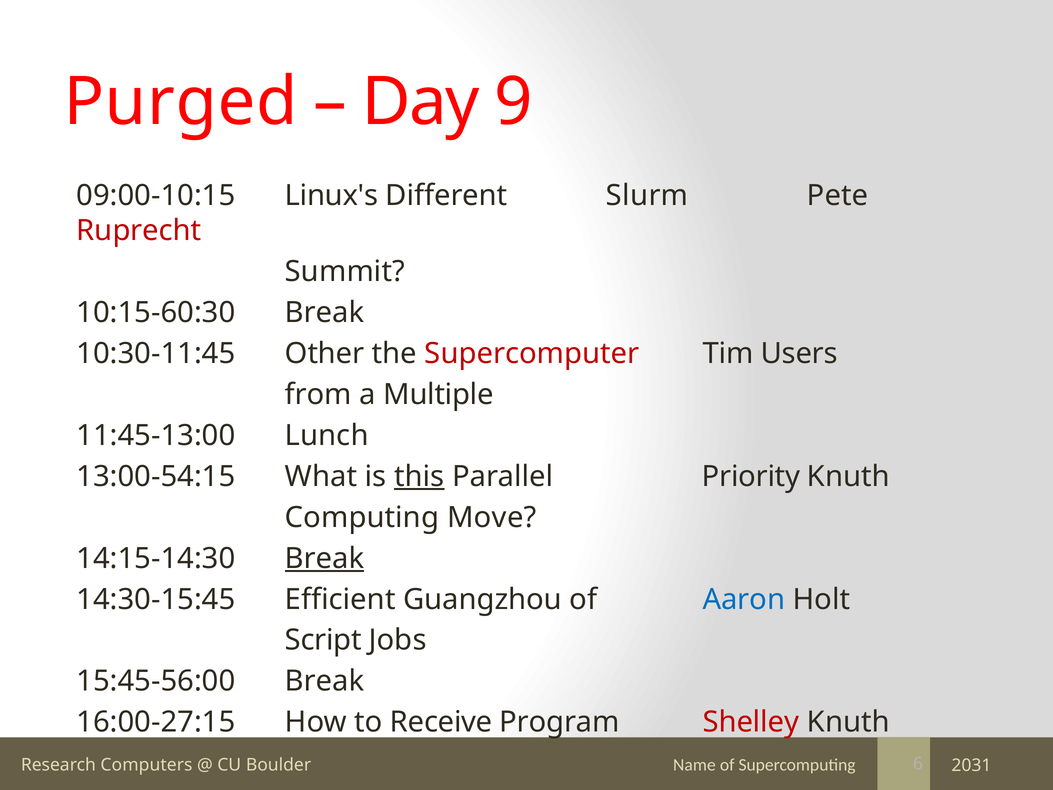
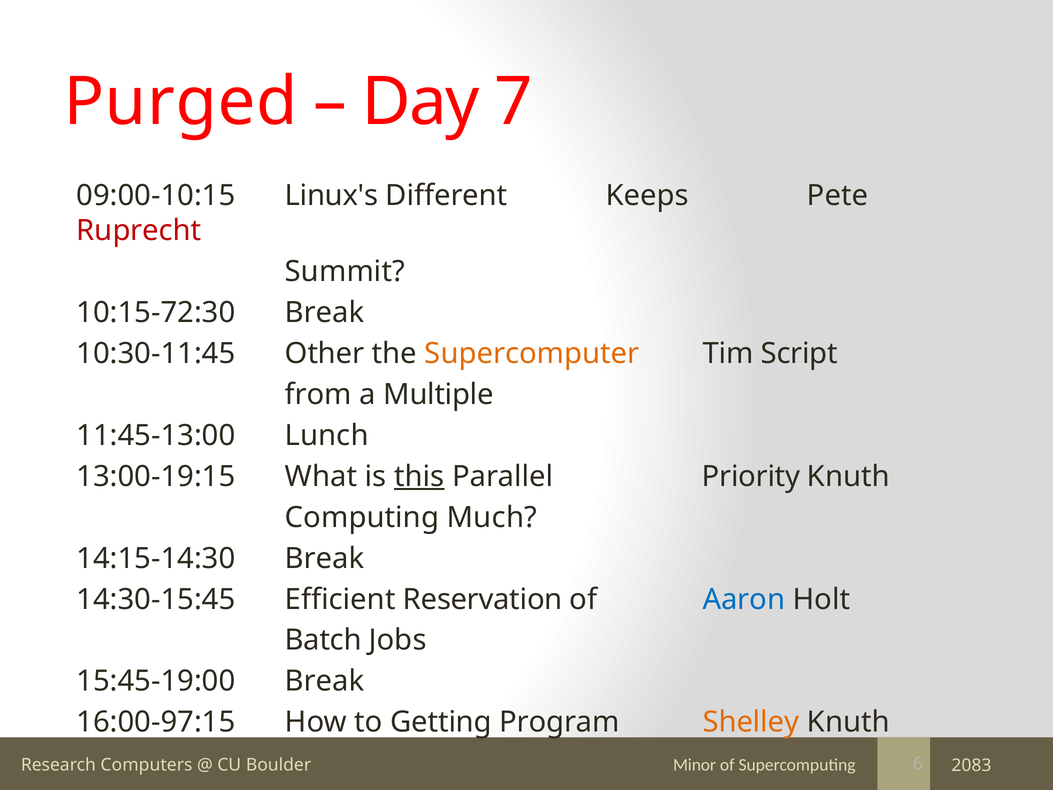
9: 9 -> 7
Slurm: Slurm -> Keeps
10:15-60:30: 10:15-60:30 -> 10:15-72:30
Supercomputer colour: red -> orange
Users: Users -> Script
13:00-54:15: 13:00-54:15 -> 13:00-19:15
Move: Move -> Much
Break at (325, 558) underline: present -> none
Guangzhou: Guangzhou -> Reservation
Script: Script -> Batch
15:45-56:00: 15:45-56:00 -> 15:45-19:00
16:00-27:15: 16:00-27:15 -> 16:00-97:15
Receive: Receive -> Getting
Shelley colour: red -> orange
Name: Name -> Minor
2031: 2031 -> 2083
